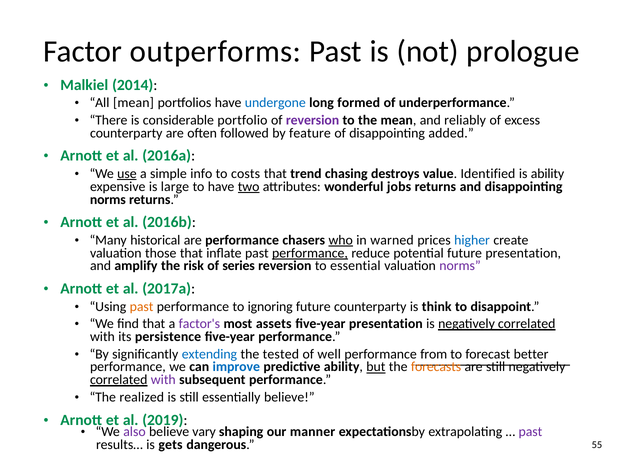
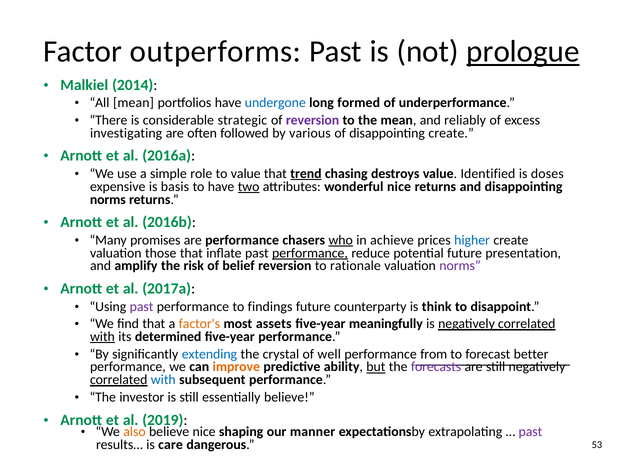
prologue underline: none -> present
portfolio: portfolio -> strategic
counterparty at (126, 133): counterparty -> investigating
feature: feature -> various
disappointing added: added -> create
use underline: present -> none
info: info -> role
to costs: costs -> value
trend underline: none -> present
is ability: ability -> doses
large: large -> basis
wonderful jobs: jobs -> nice
historical: historical -> promises
warned: warned -> achieve
series: series -> belief
essential: essential -> rationale
past at (142, 307) colour: orange -> purple
ignoring: ignoring -> findings
factor's colour: purple -> orange
five-year presentation: presentation -> meaningfully
with at (102, 337) underline: none -> present
persistence: persistence -> determined
tested: tested -> crystal
improve colour: blue -> orange
forecasts colour: orange -> purple
with at (163, 380) colour: purple -> blue
realized: realized -> investor
also colour: purple -> orange
believe vary: vary -> nice
gets: gets -> care
55: 55 -> 53
